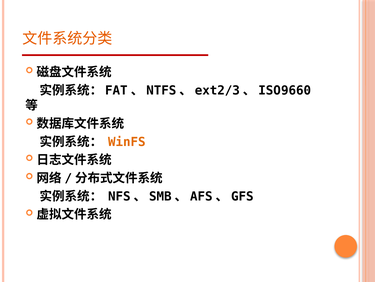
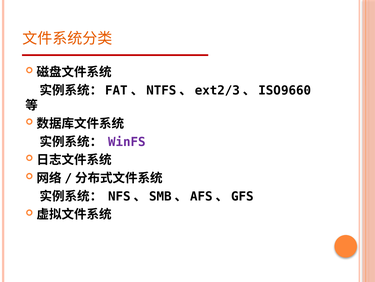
WinFS colour: orange -> purple
